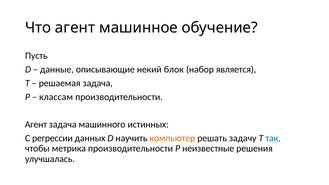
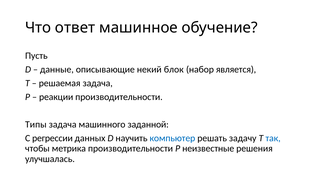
Что агент: агент -> ответ
классам: классам -> реакции
Агент at (36, 124): Агент -> Типы
истинных: истинных -> заданной
компьютер colour: orange -> blue
